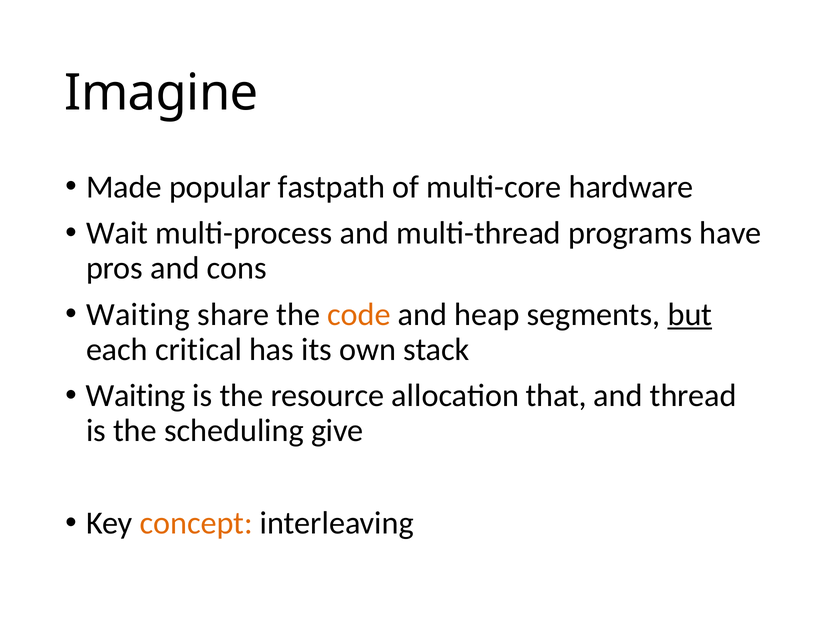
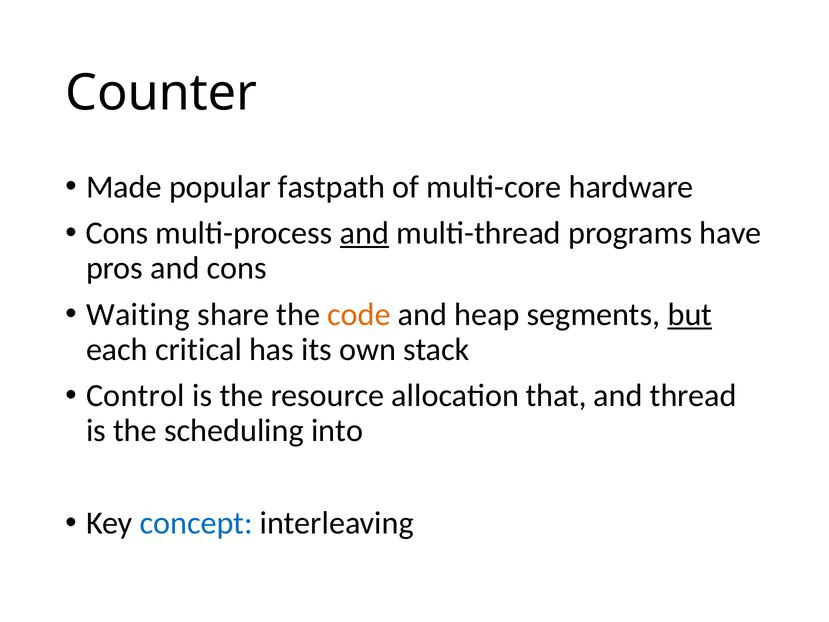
Imagine: Imagine -> Counter
Wait at (117, 233): Wait -> Cons
and at (364, 233) underline: none -> present
Waiting at (136, 396): Waiting -> Control
give: give -> into
concept colour: orange -> blue
